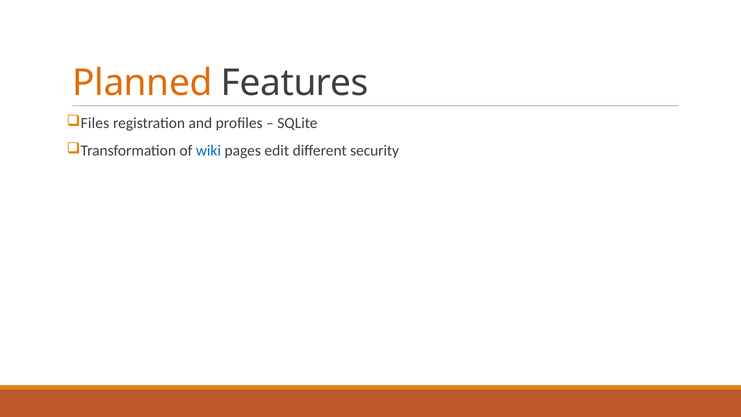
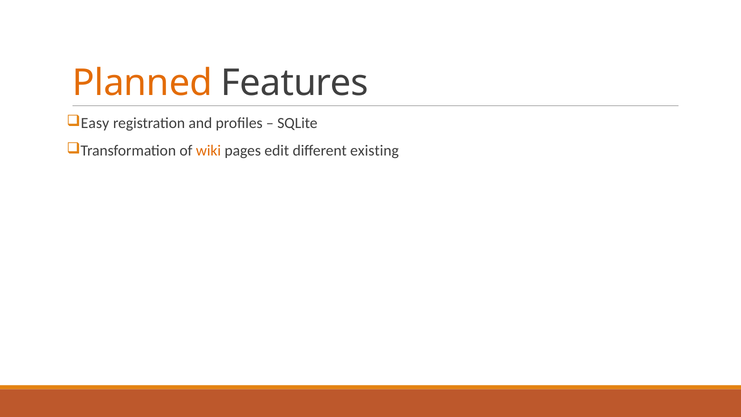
Files: Files -> Easy
wiki colour: blue -> orange
security: security -> existing
